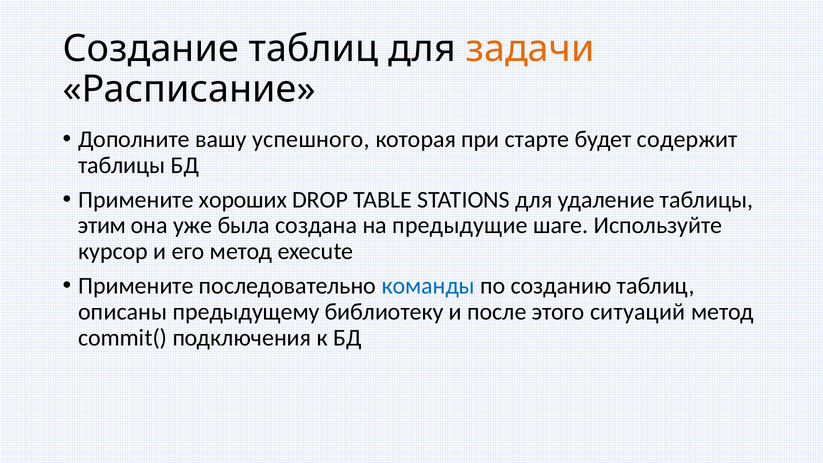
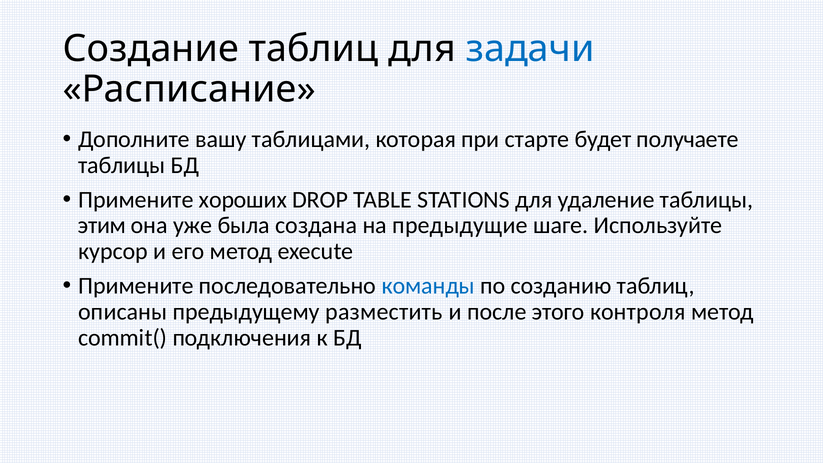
задачи colour: orange -> blue
успешного: успешного -> таблицами
содержит: содержит -> получаете
библиотеку: библиотеку -> разместить
ситуаций: ситуаций -> контроля
